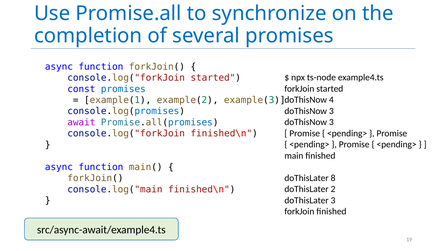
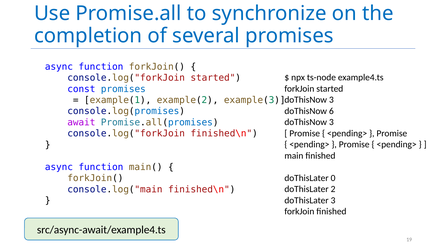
4 at (331, 100): 4 -> 3
3 at (331, 111): 3 -> 6
8: 8 -> 0
